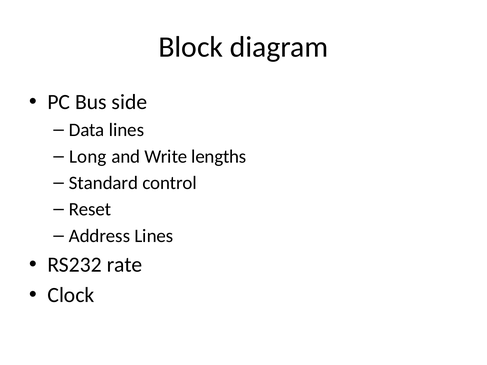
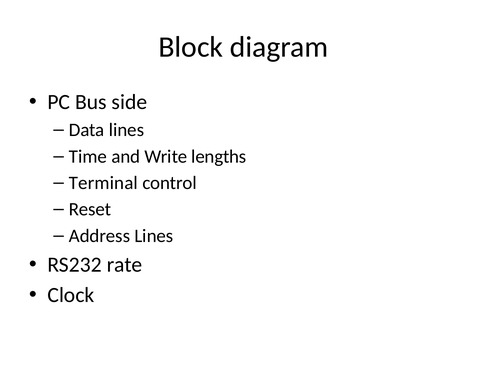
Long: Long -> Time
Standard: Standard -> Terminal
